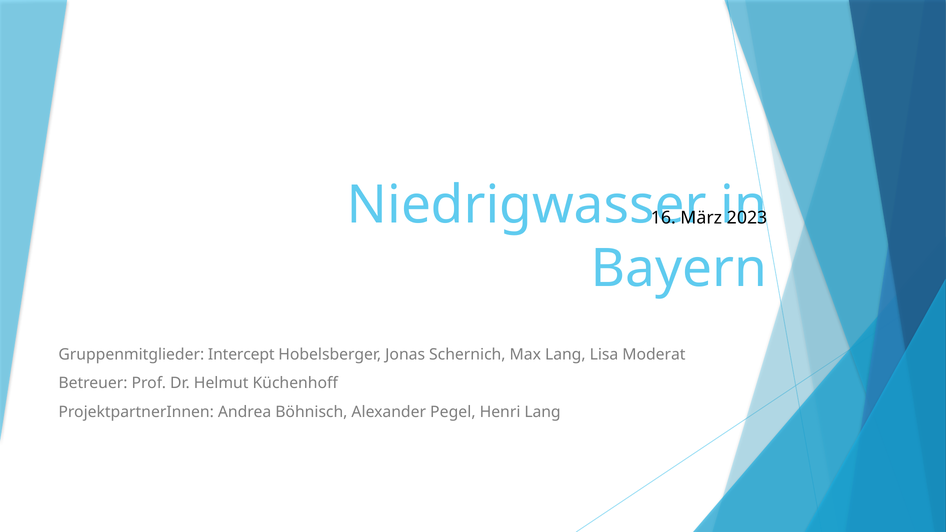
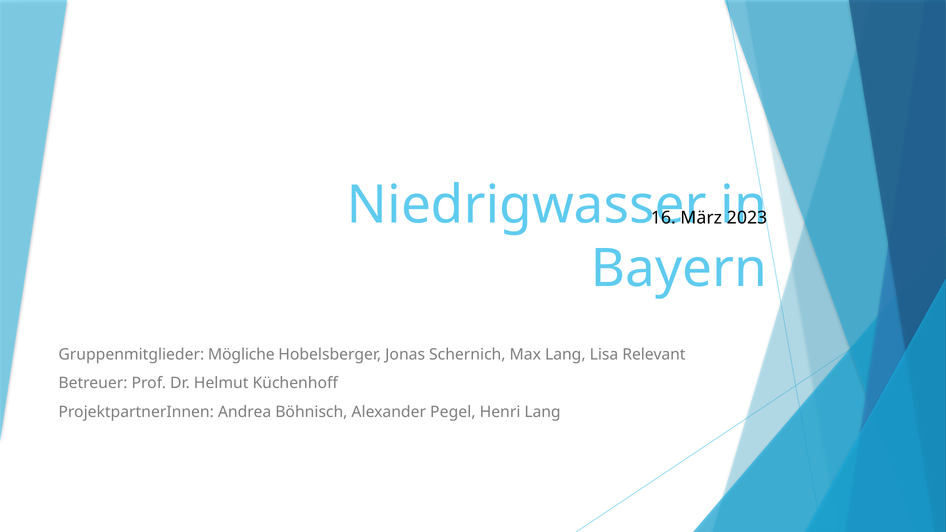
Intercept: Intercept -> Mögliche
Moderat: Moderat -> Relevant
